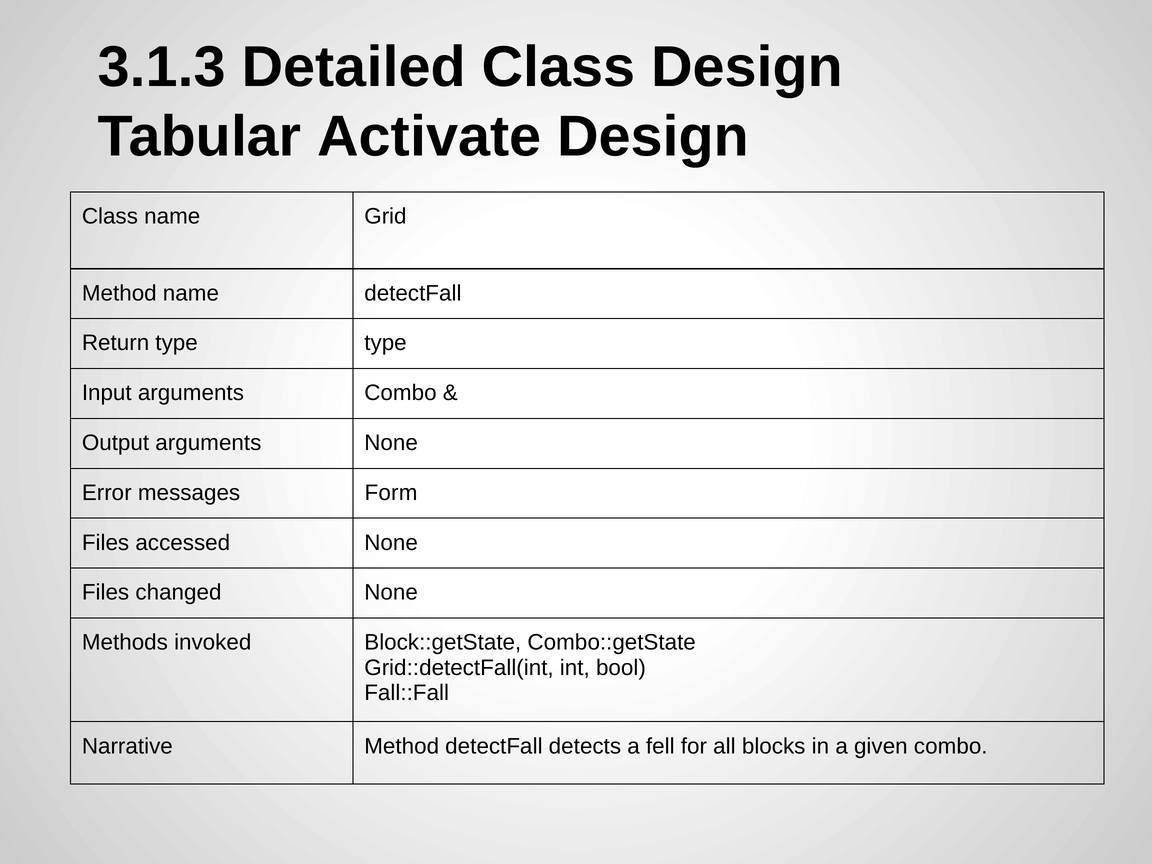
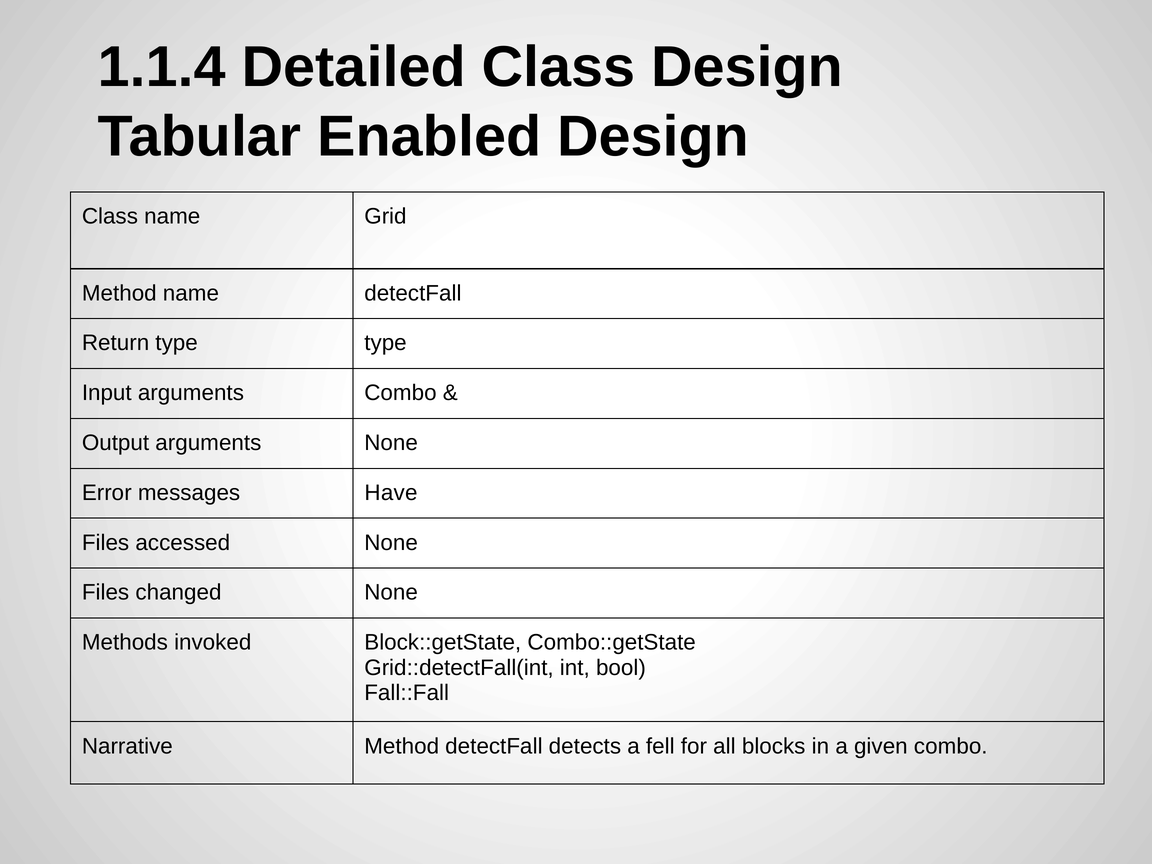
3.1.3: 3.1.3 -> 1.1.4
Activate: Activate -> Enabled
Form: Form -> Have
